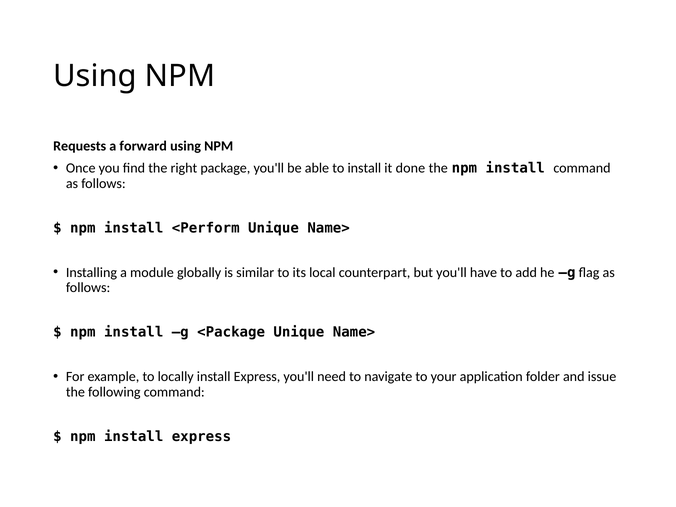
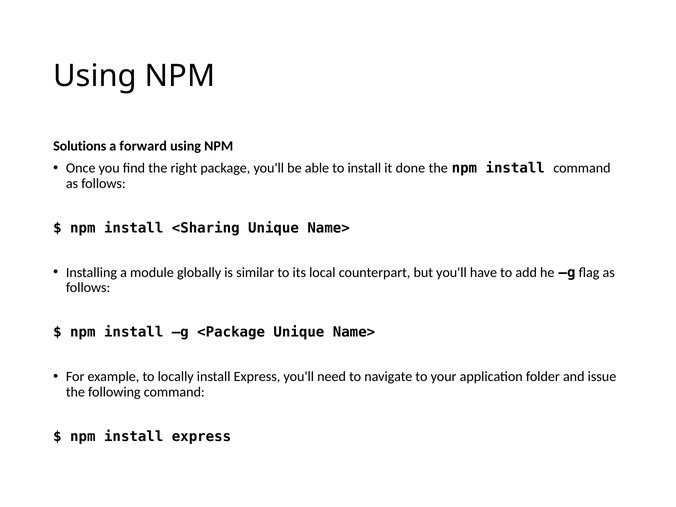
Requests: Requests -> Solutions
<Perform: <Perform -> <Sharing
